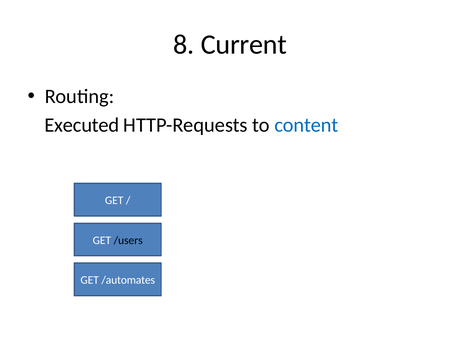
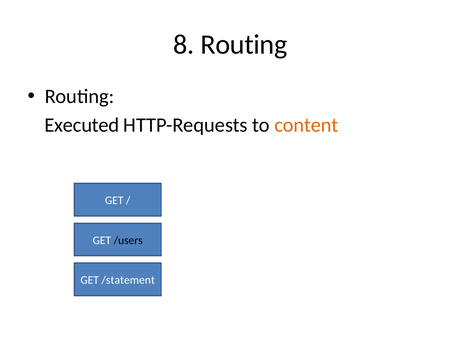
8 Current: Current -> Routing
content colour: blue -> orange
/automates: /automates -> /statement
